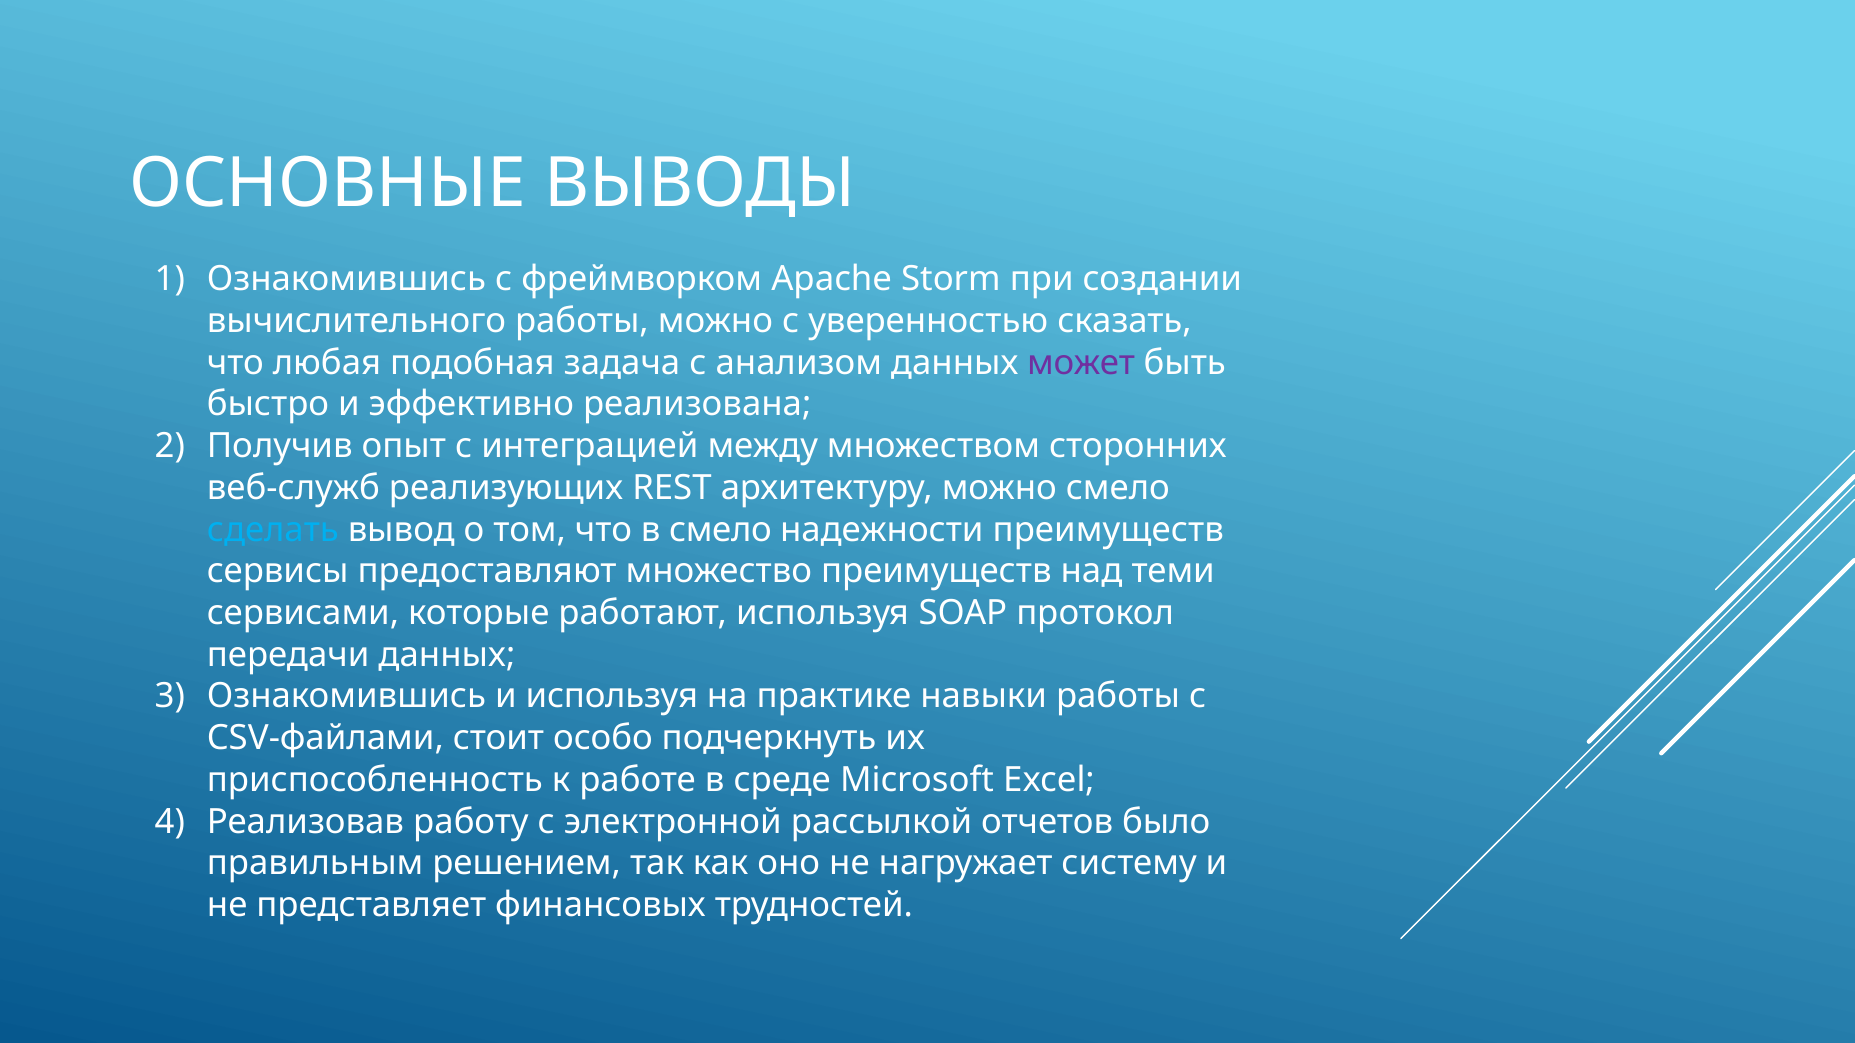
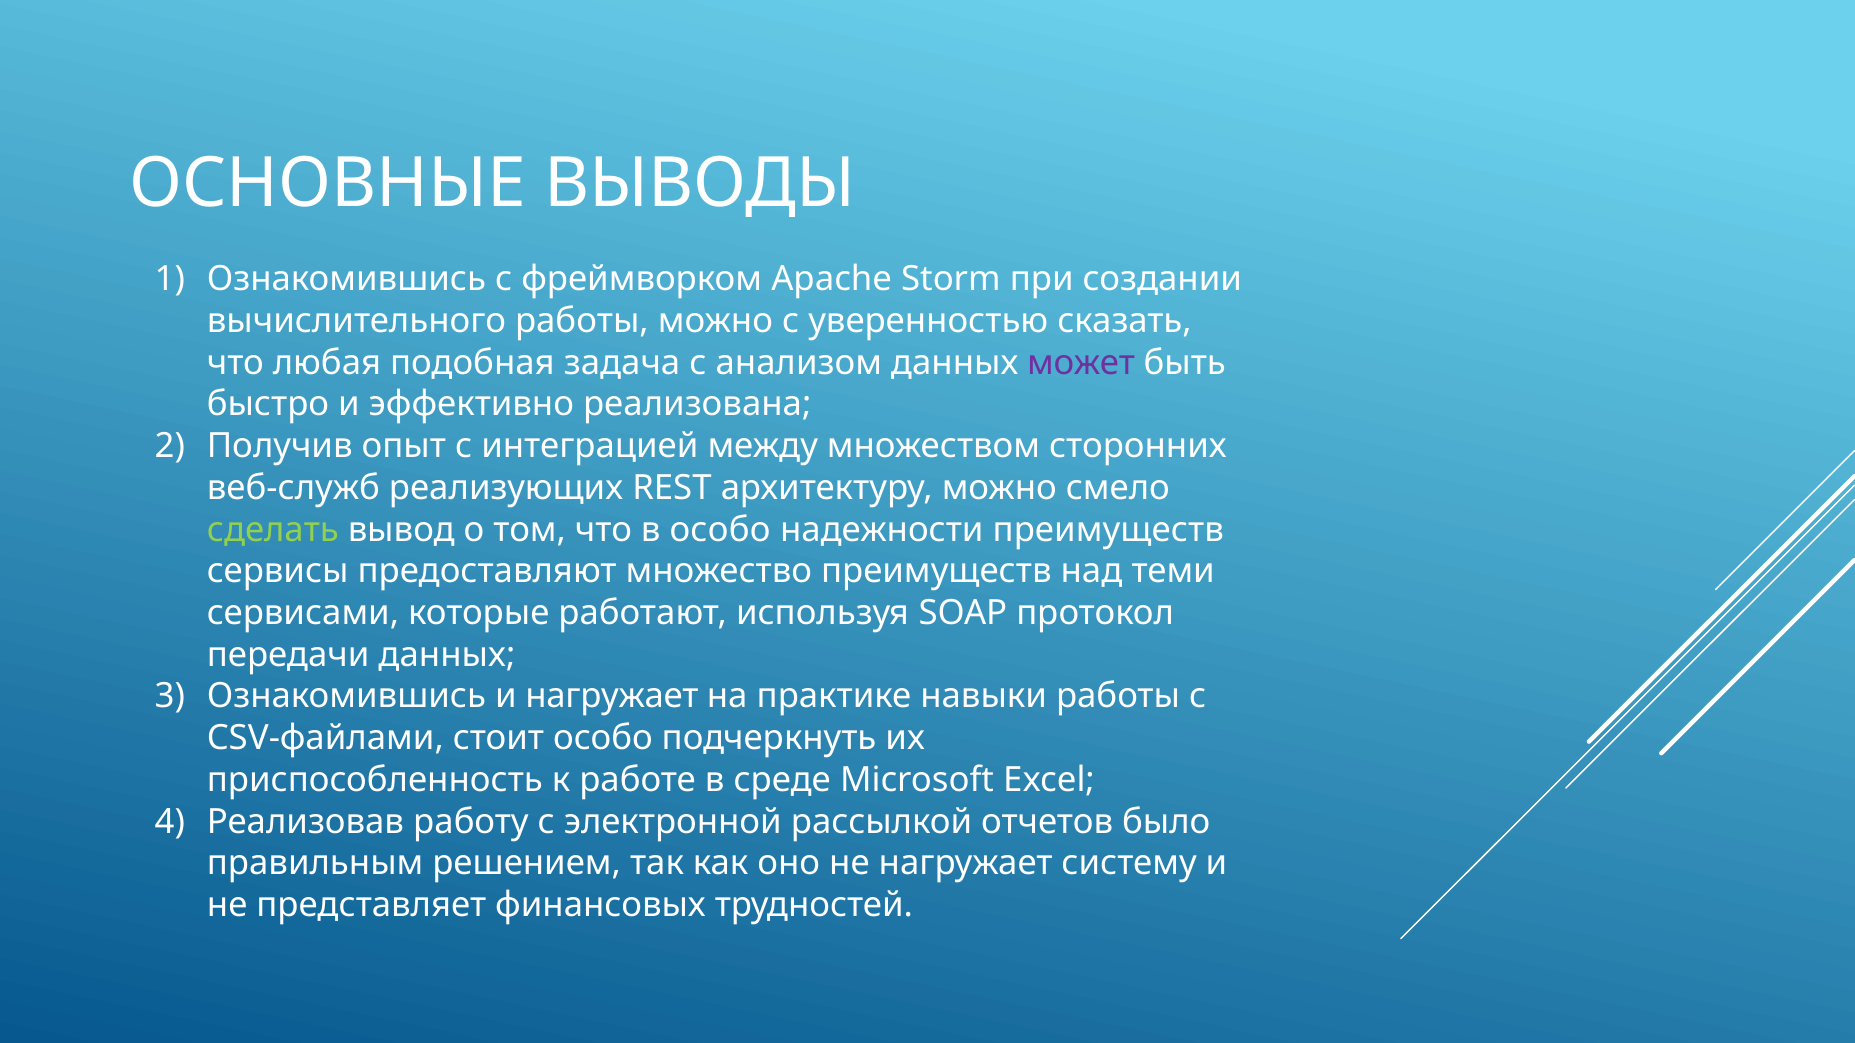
сделать colour: light blue -> light green
в смело: смело -> особо
и используя: используя -> нагружает
